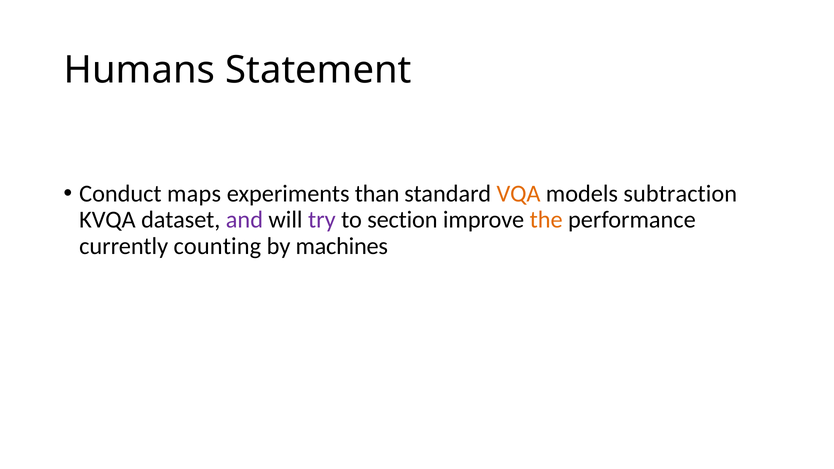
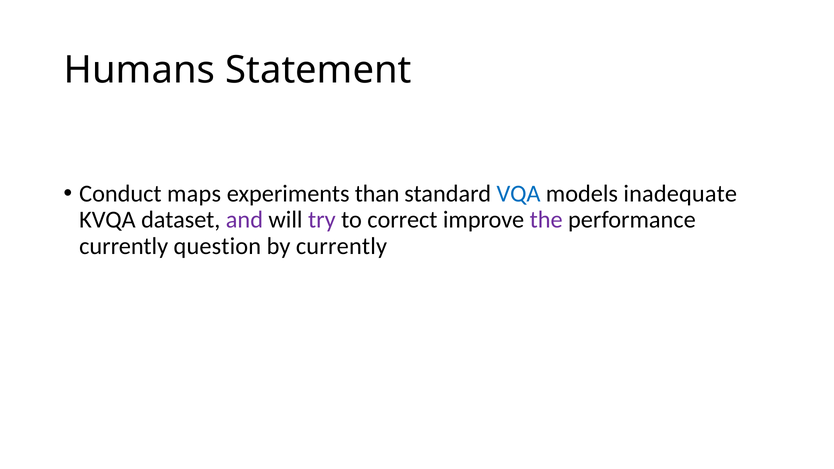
VQA colour: orange -> blue
subtraction: subtraction -> inadequate
section: section -> correct
the colour: orange -> purple
counting: counting -> question
by machines: machines -> currently
